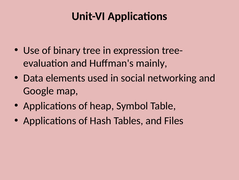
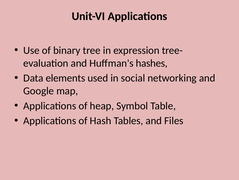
mainly: mainly -> hashes
